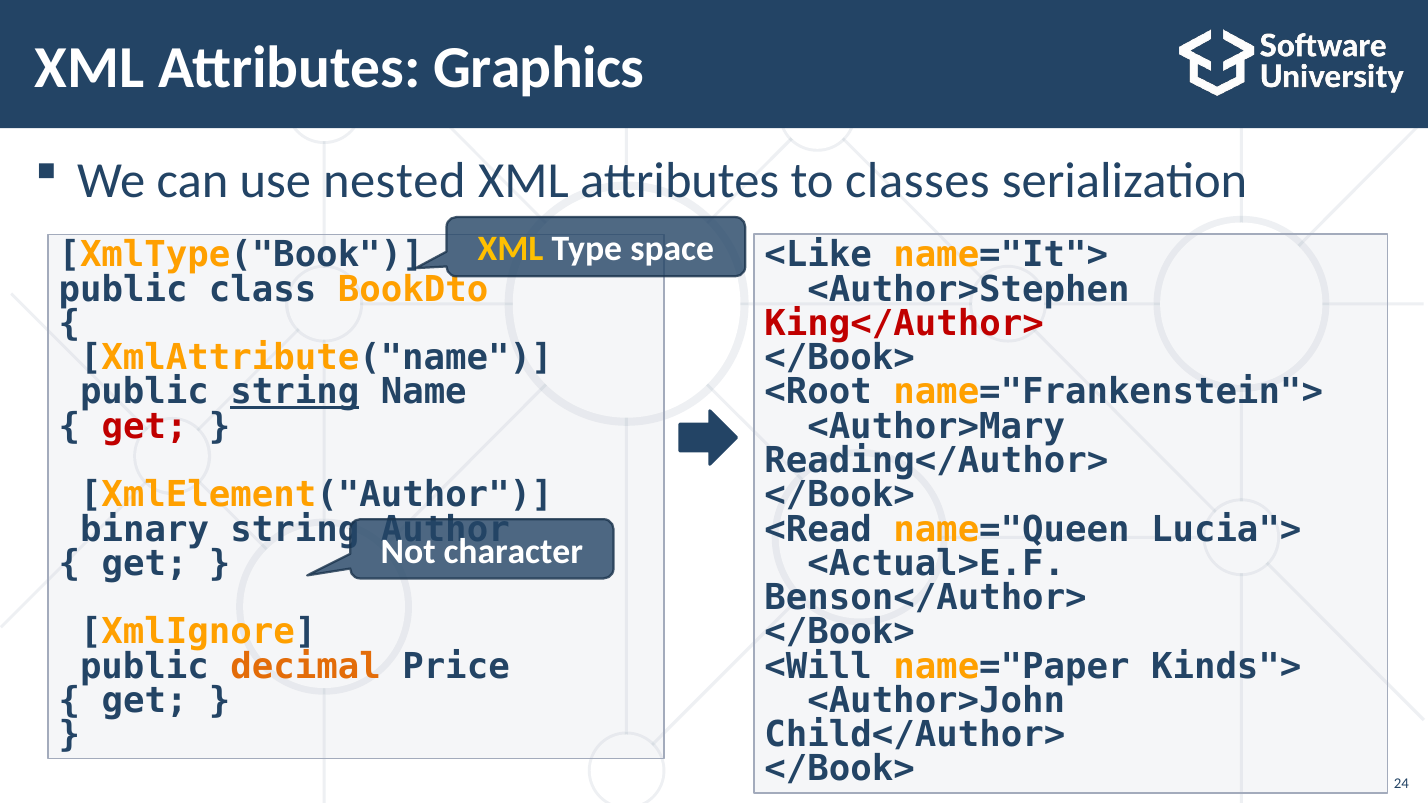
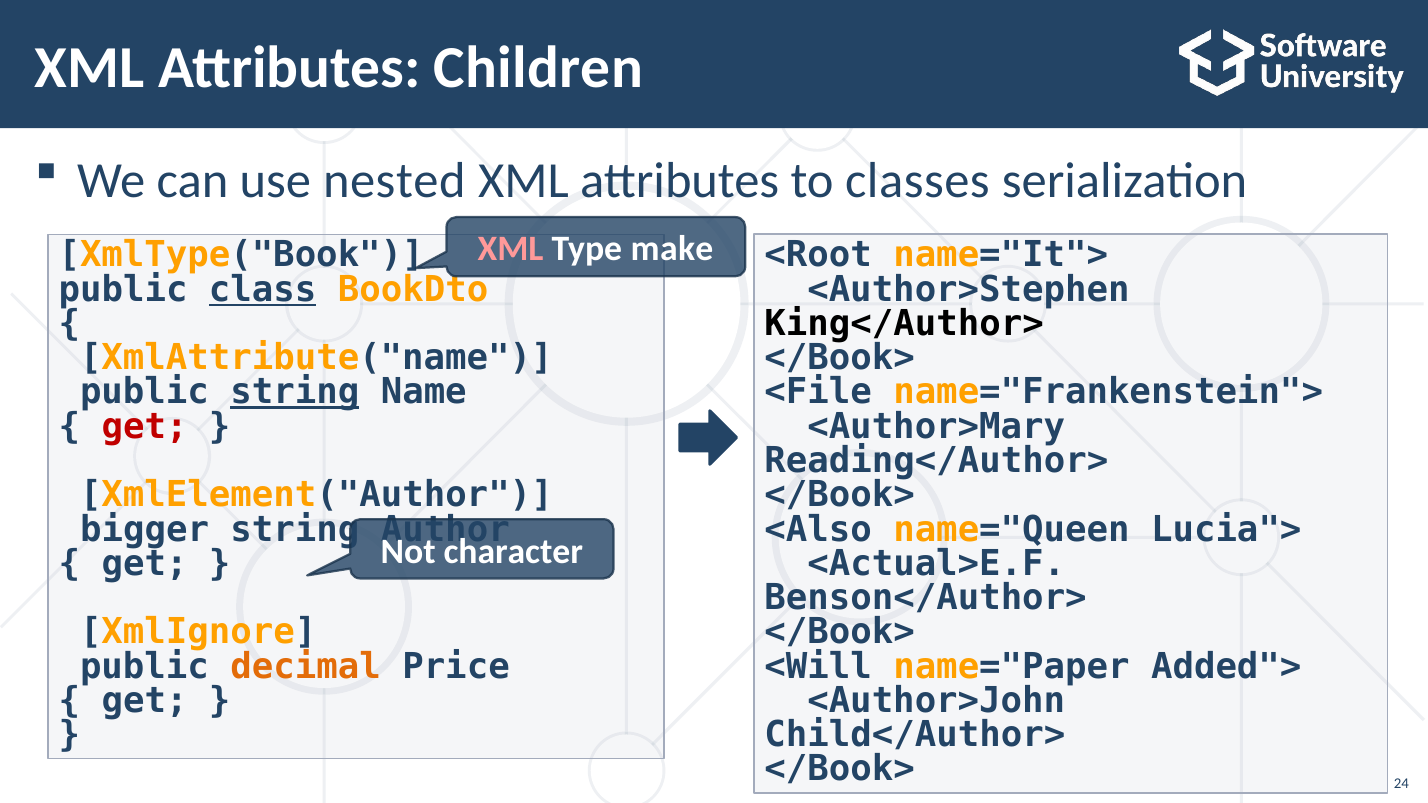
Graphics: Graphics -> Children
XML at (511, 249) colour: yellow -> pink
space: space -> make
<Like: <Like -> <Root
class underline: none -> present
King</Author> colour: red -> black
<Root: <Root -> <File
binary: binary -> bigger
<Read: <Read -> <Also
Kinds">: Kinds"> -> Added">
